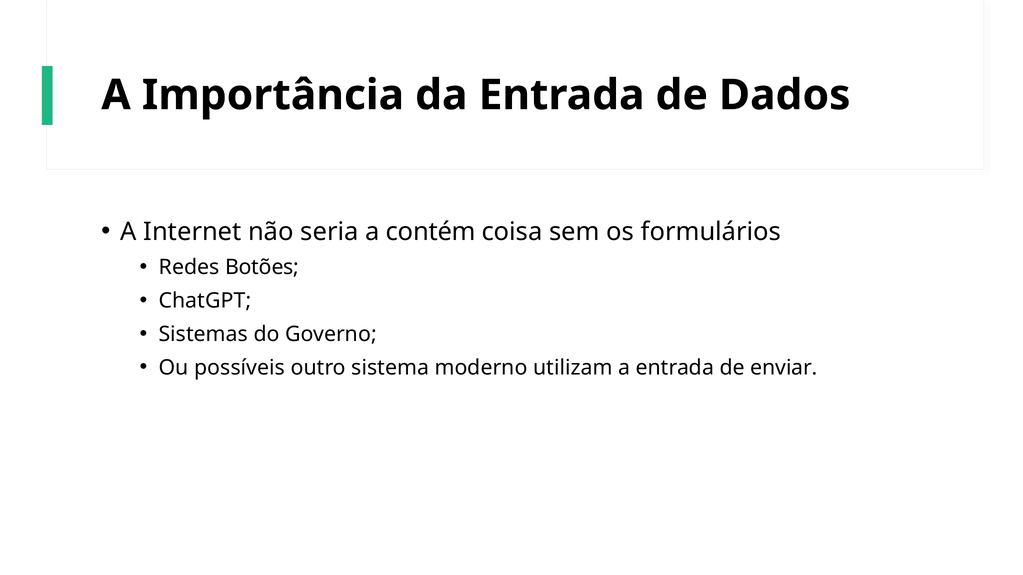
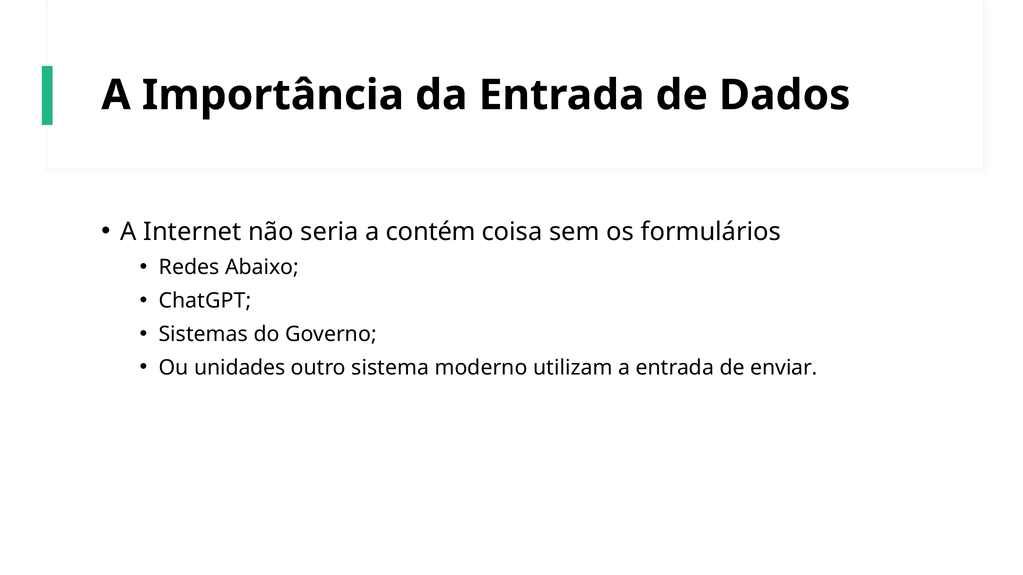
Botões: Botões -> Abaixo
possíveis: possíveis -> unidades
